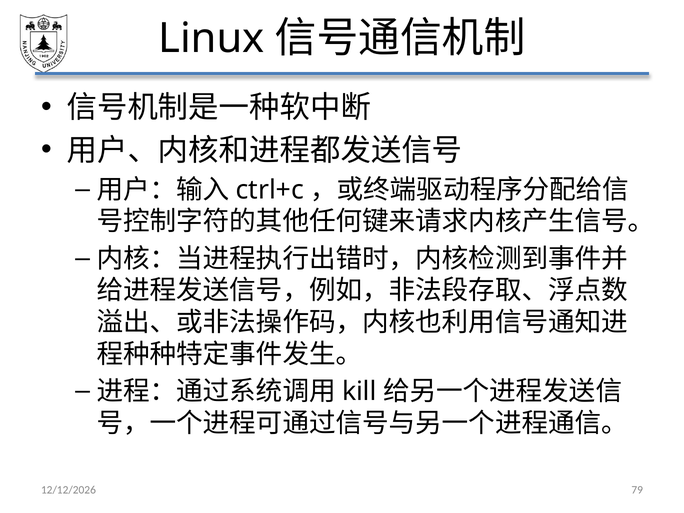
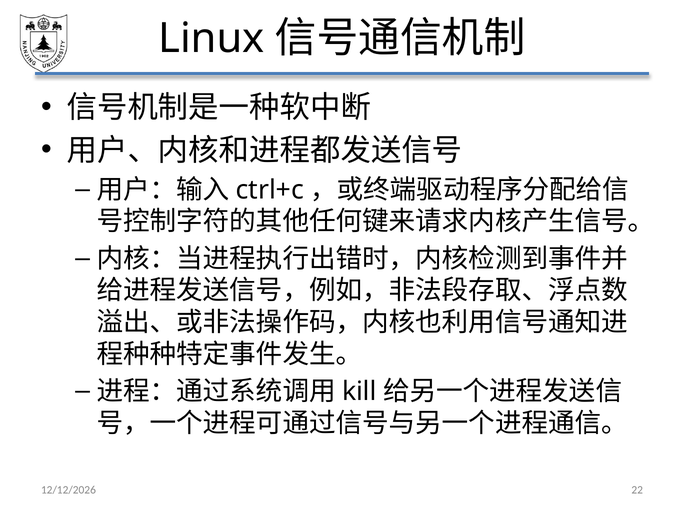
79: 79 -> 22
